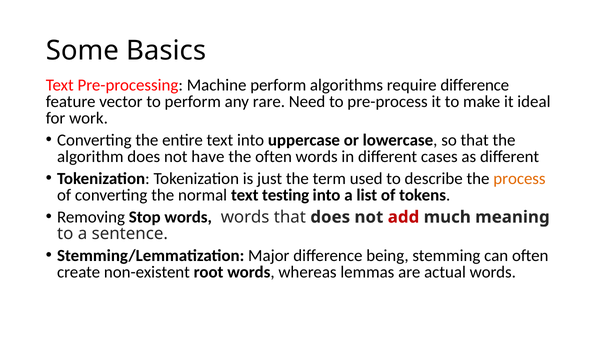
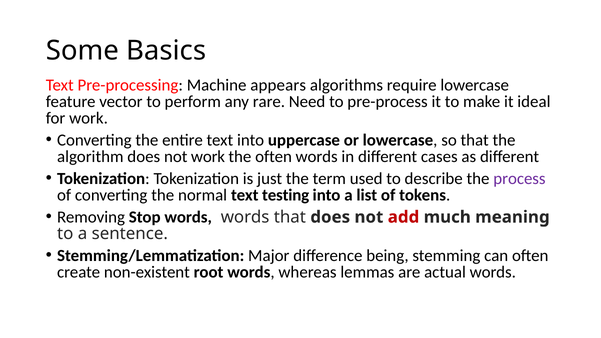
Machine perform: perform -> appears
require difference: difference -> lowercase
not have: have -> work
process colour: orange -> purple
